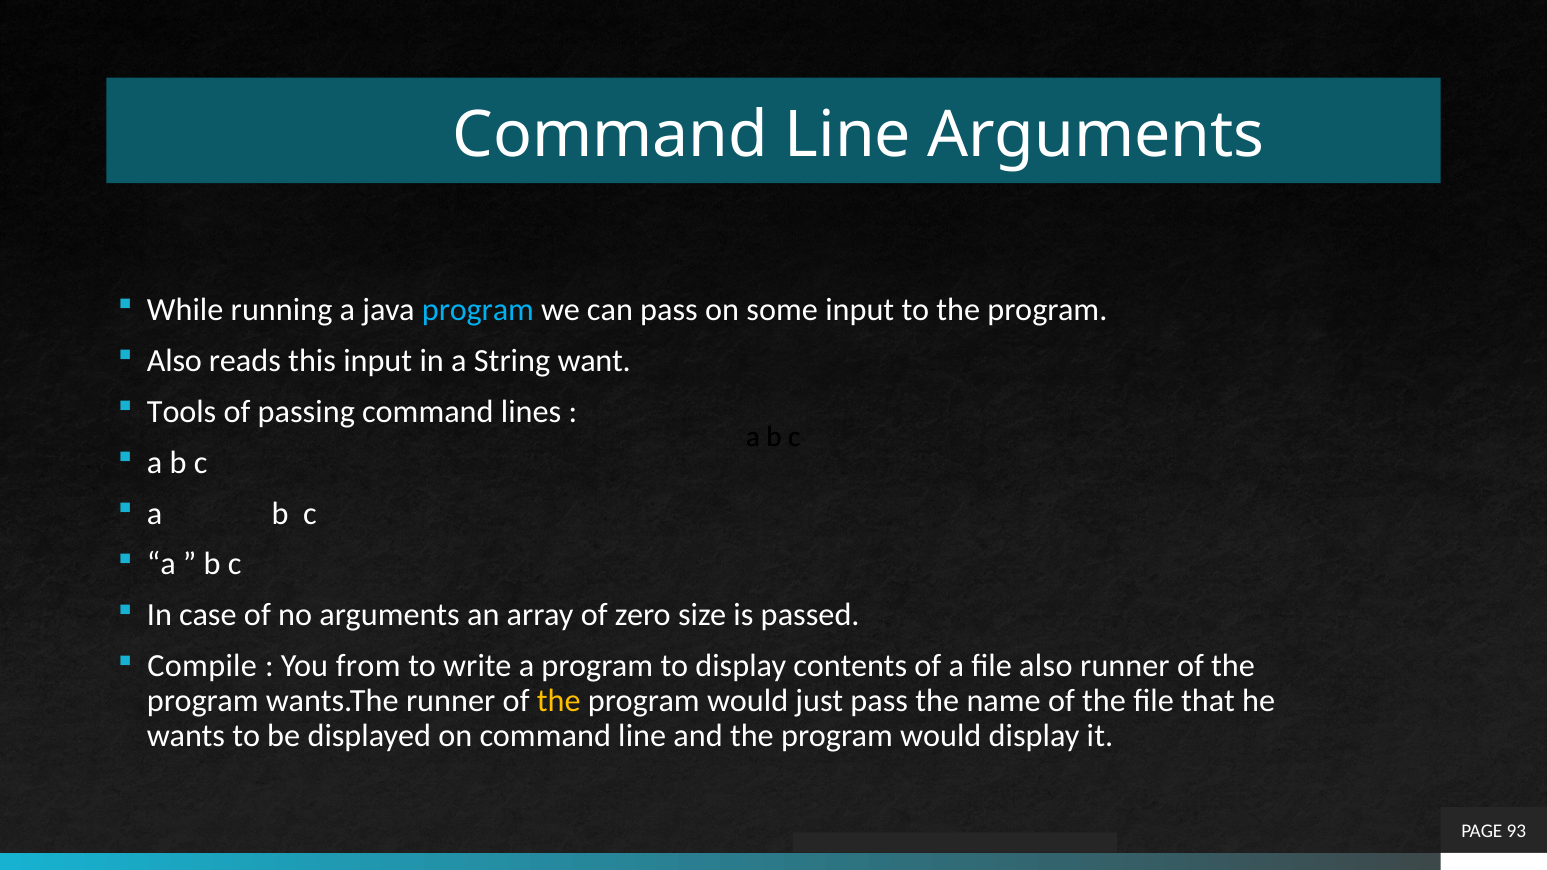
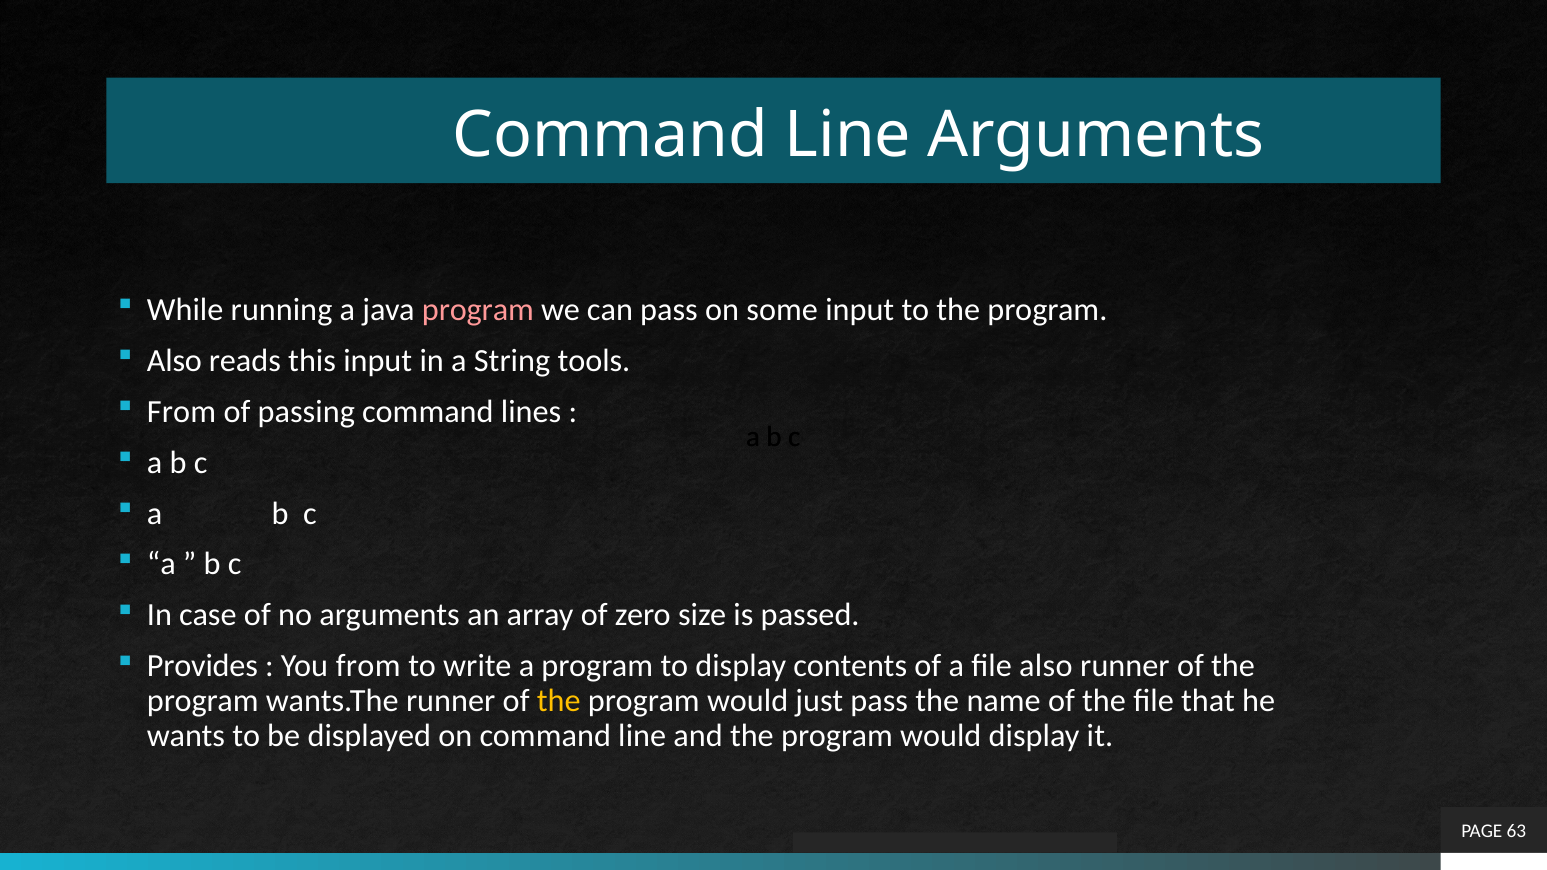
program at (478, 310) colour: light blue -> pink
want: want -> tools
Tools at (182, 412): Tools -> From
Compile: Compile -> Provides
93: 93 -> 63
